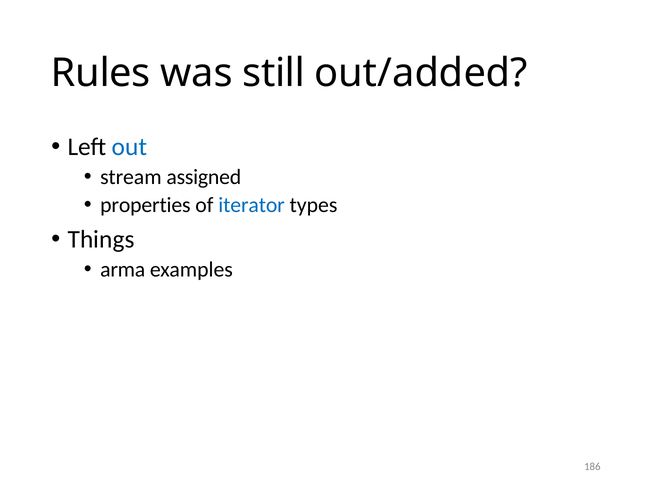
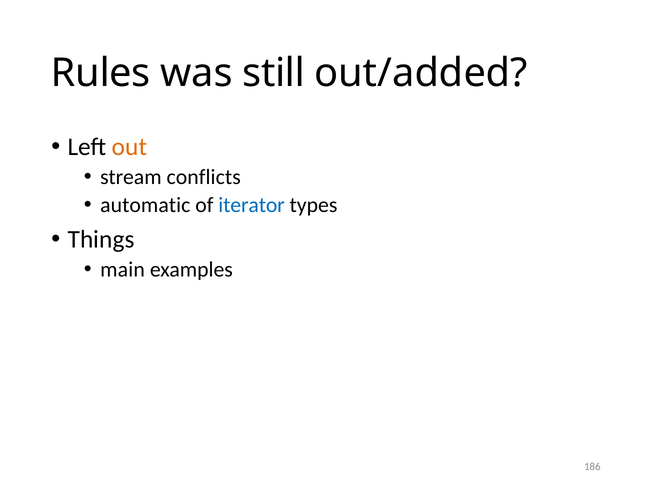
out colour: blue -> orange
assigned: assigned -> conflicts
properties: properties -> automatic
arma: arma -> main
